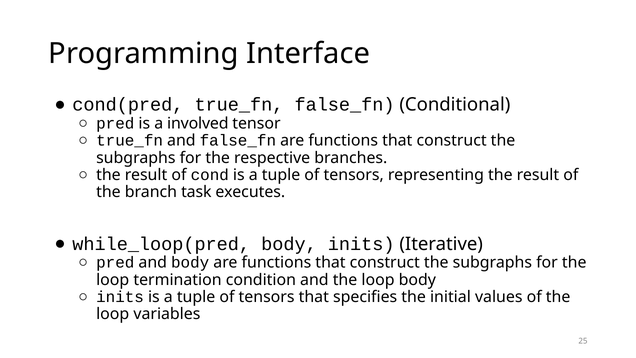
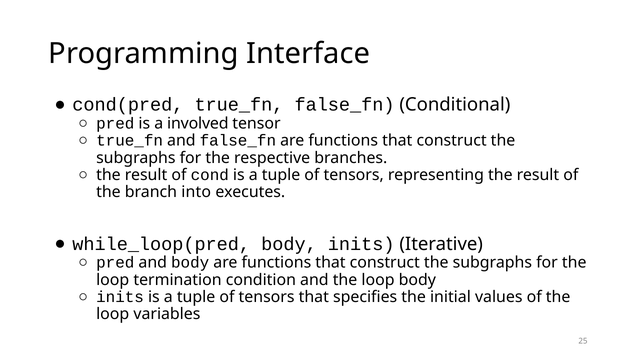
task: task -> into
